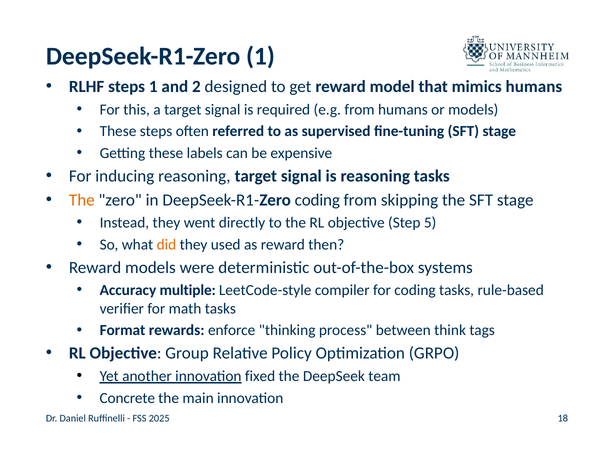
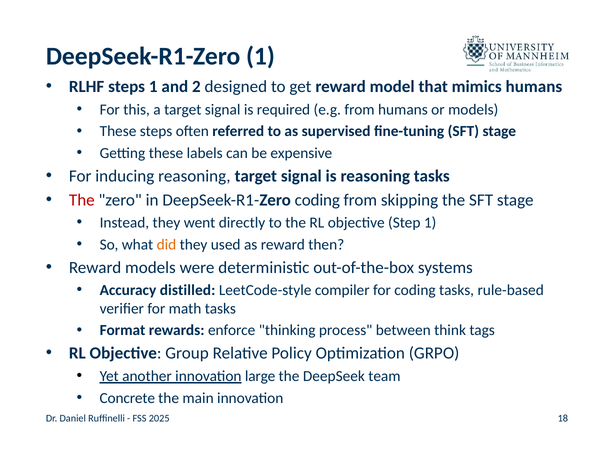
The at (82, 200) colour: orange -> red
Step 5: 5 -> 1
multiple: multiple -> distilled
fixed: fixed -> large
